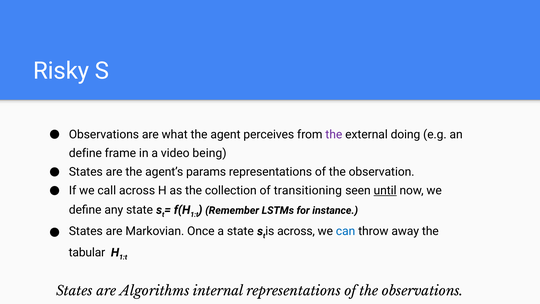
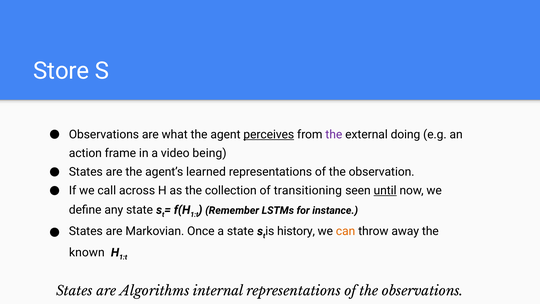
Risky: Risky -> Store
perceives underline: none -> present
define at (85, 153): define -> action
params: params -> learned
across at (296, 231): across -> history
can colour: blue -> orange
tabular: tabular -> known
